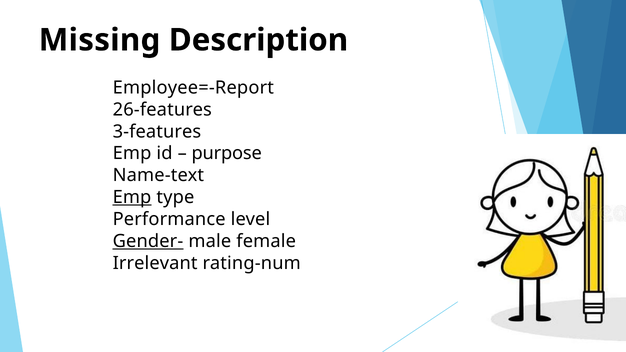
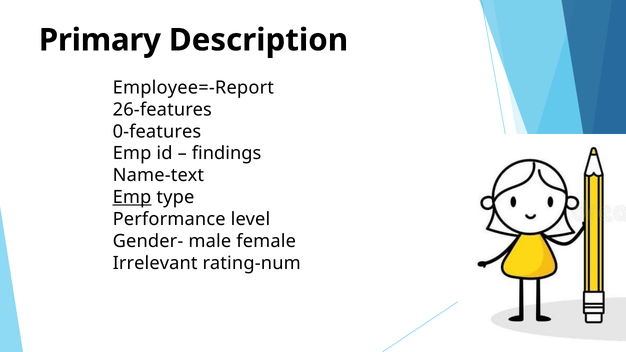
Missing: Missing -> Primary
3-features: 3-features -> 0-features
purpose: purpose -> findings
Gender- underline: present -> none
